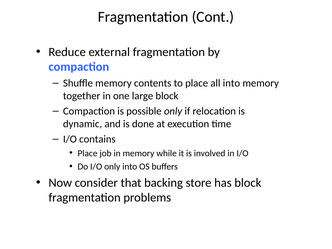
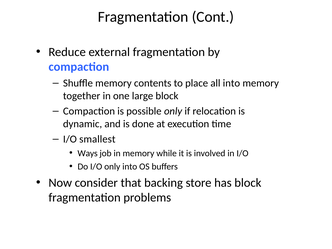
contains: contains -> smallest
Place at (88, 153): Place -> Ways
